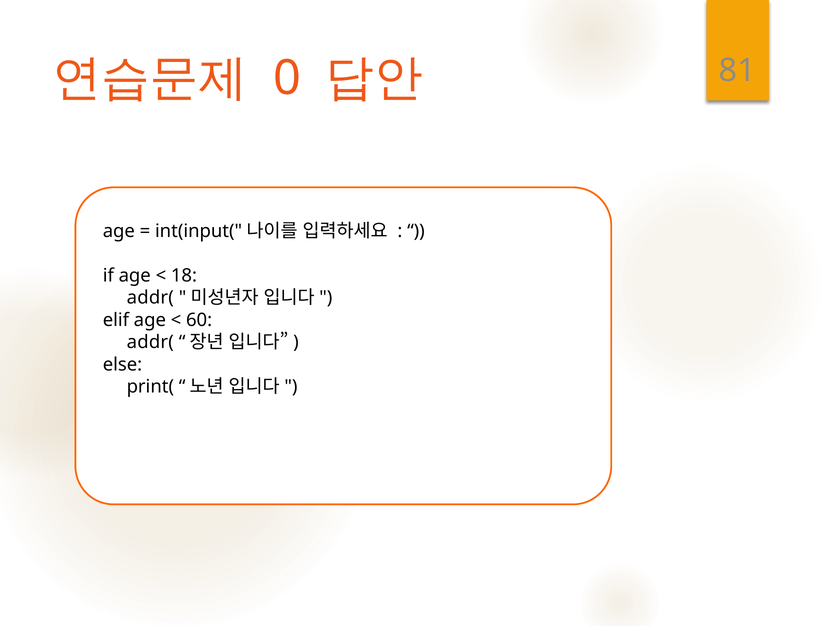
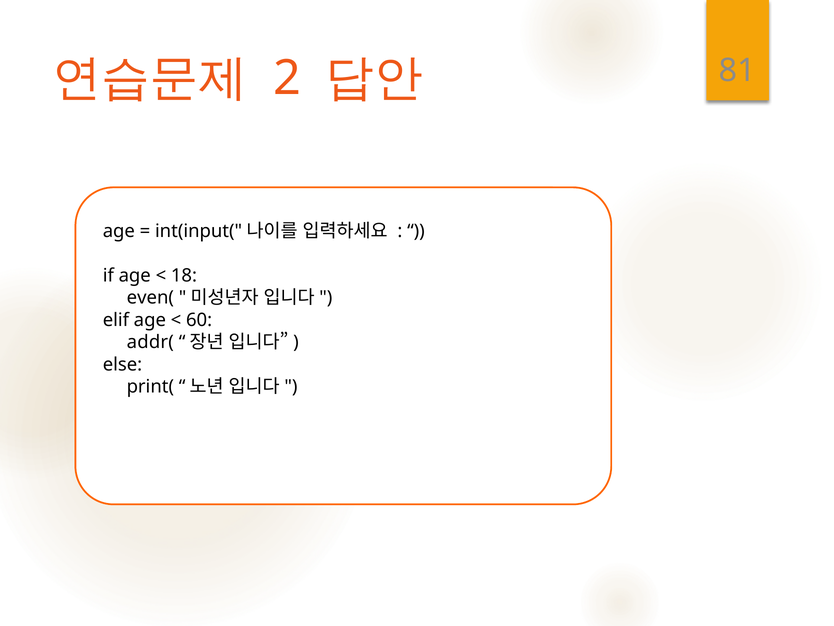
0: 0 -> 2
addr( at (150, 298): addr( -> even(
